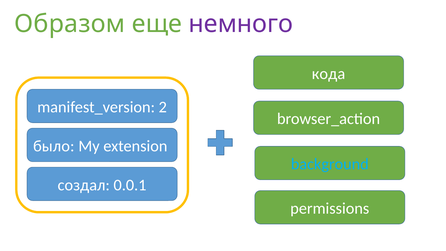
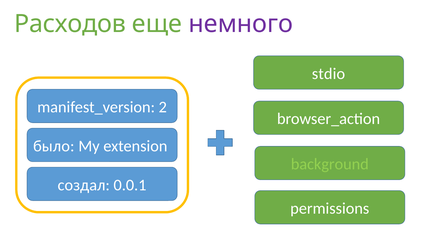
Образом: Образом -> Расходов
кода: кода -> stdio
background colour: light blue -> light green
